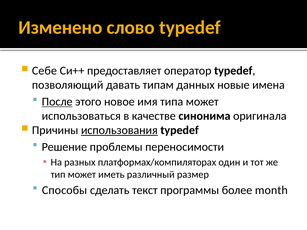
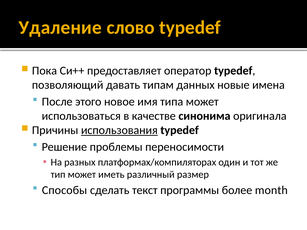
Изменено: Изменено -> Удаление
Себе: Себе -> Пока
После underline: present -> none
